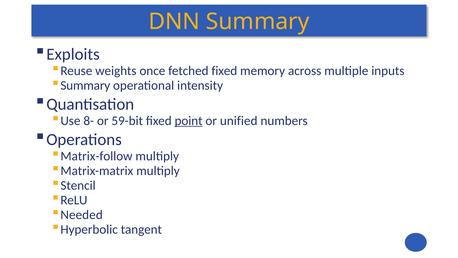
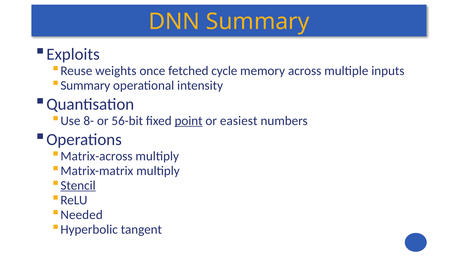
fetched fixed: fixed -> cycle
59-bit: 59-bit -> 56-bit
unified: unified -> easiest
Matrix-follow: Matrix-follow -> Matrix-across
Stencil underline: none -> present
